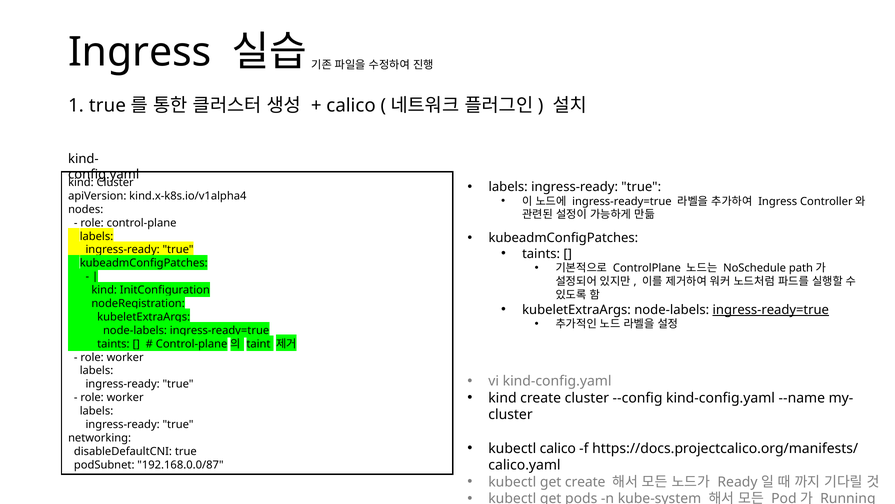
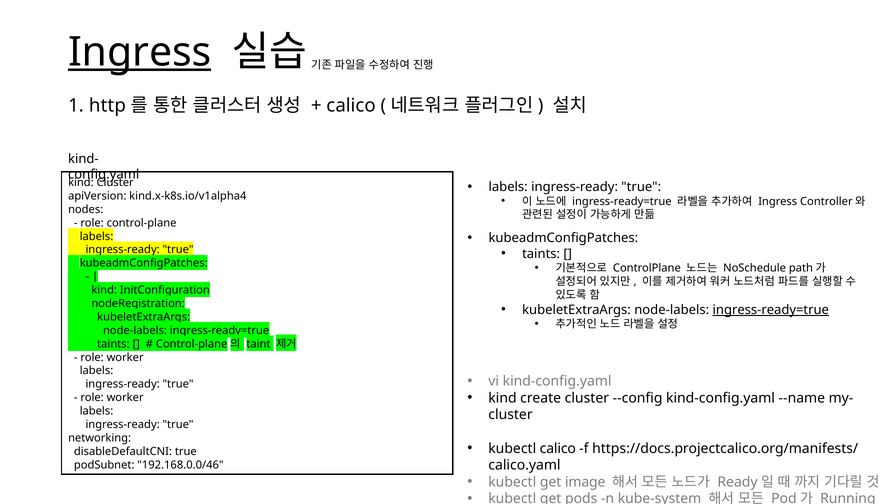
Ingress at (140, 52) underline: none -> present
1 true: true -> http
192.168.0.0/87: 192.168.0.0/87 -> 192.168.0.0/46
get create: create -> image
